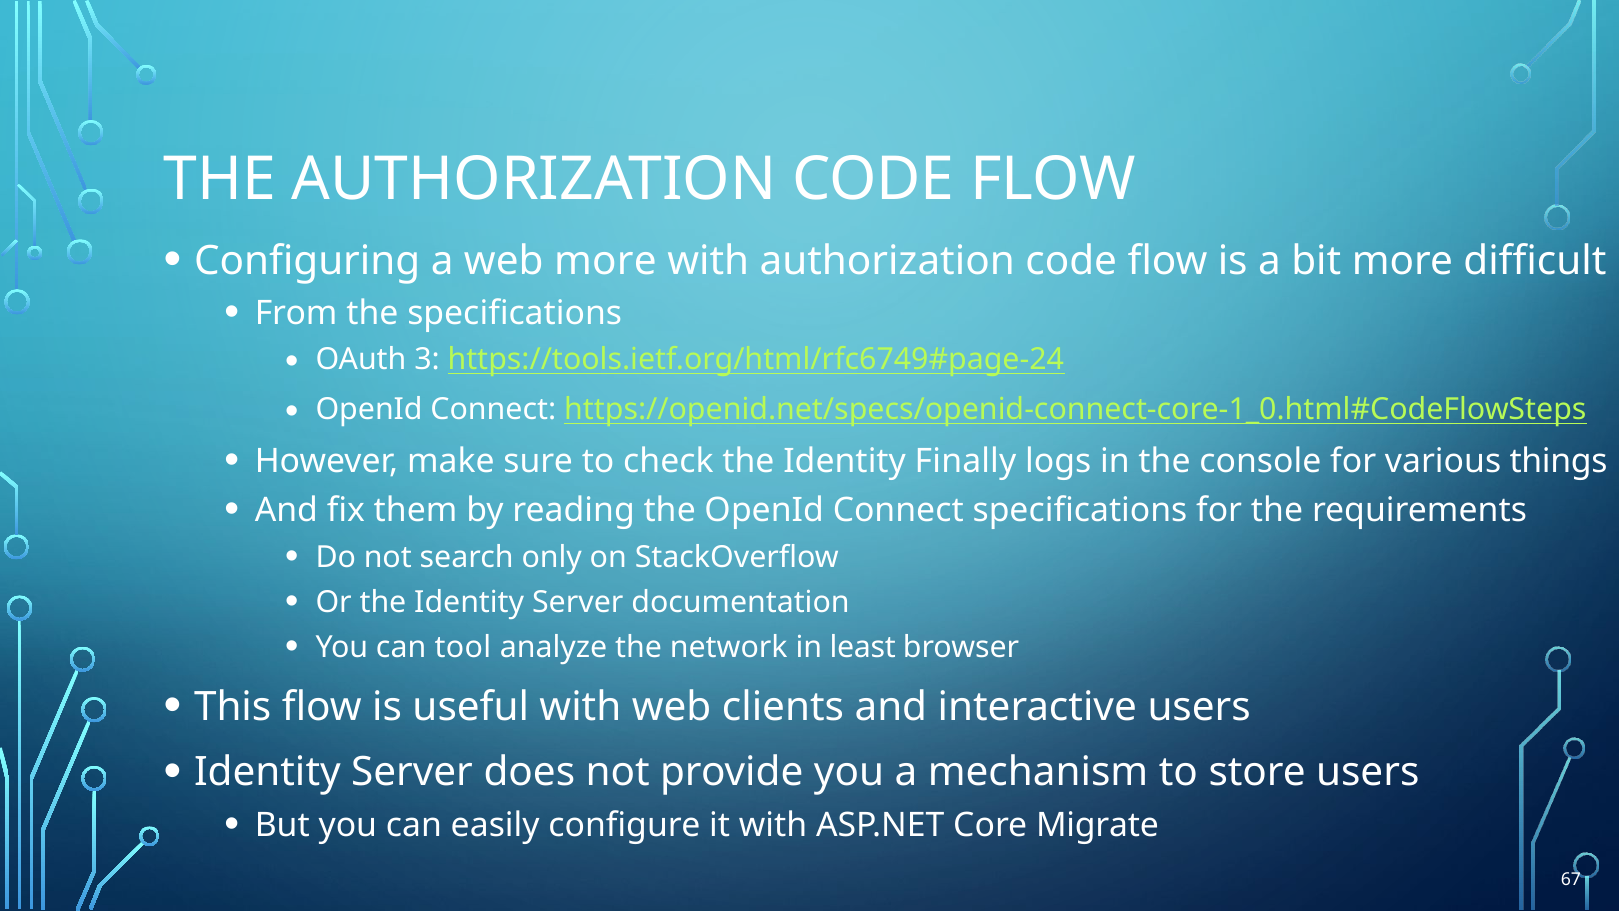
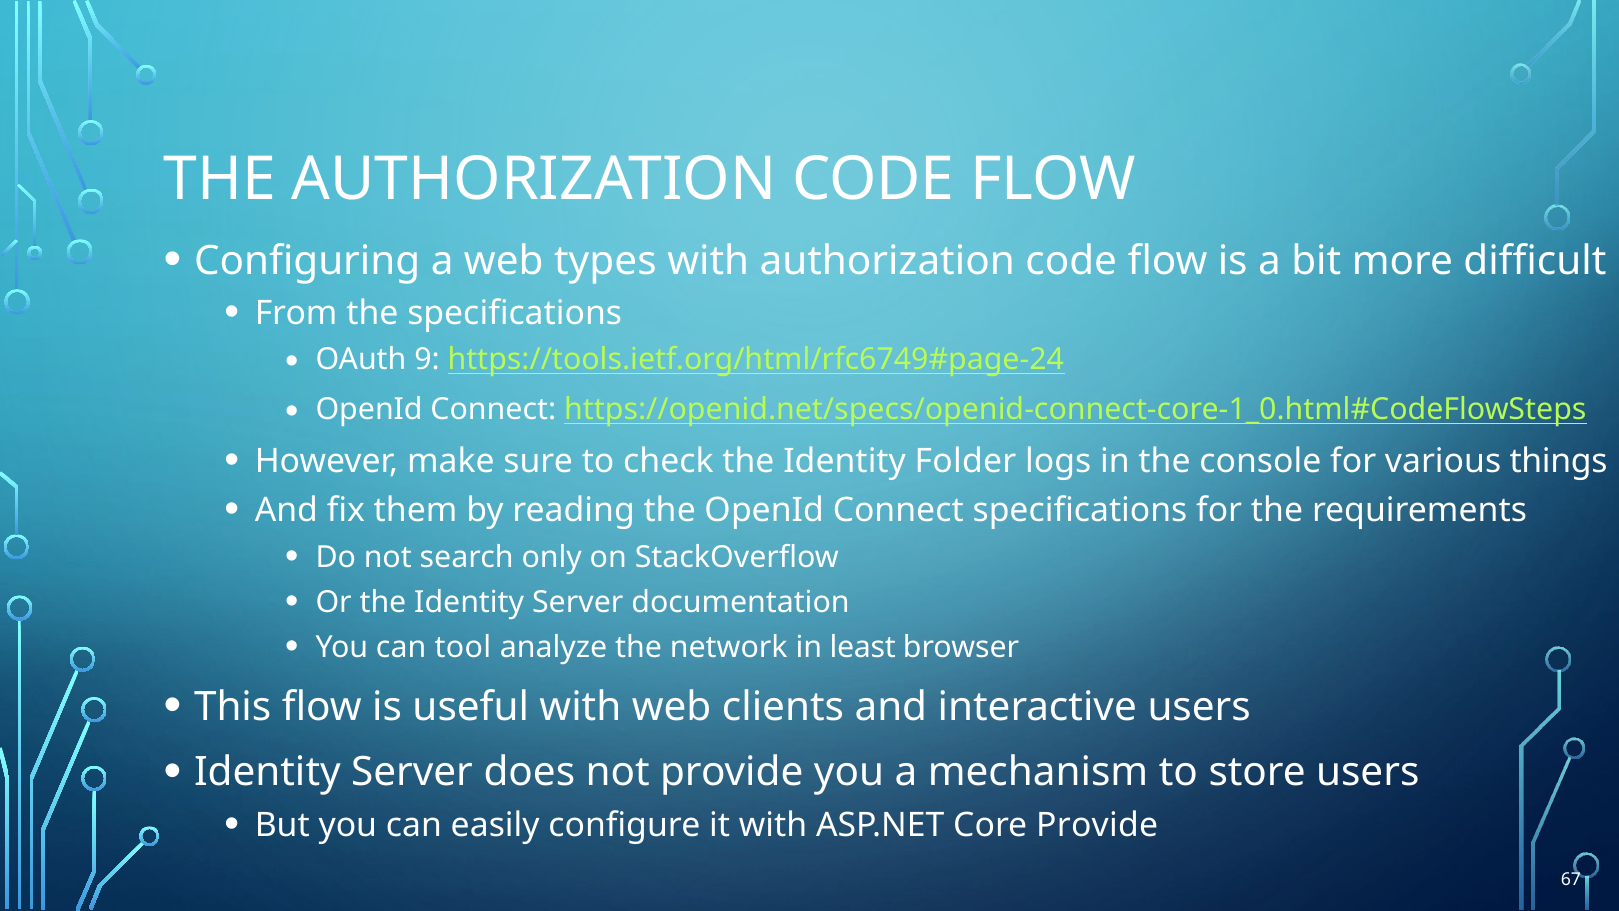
web more: more -> types
3: 3 -> 9
Finally: Finally -> Folder
Core Migrate: Migrate -> Provide
